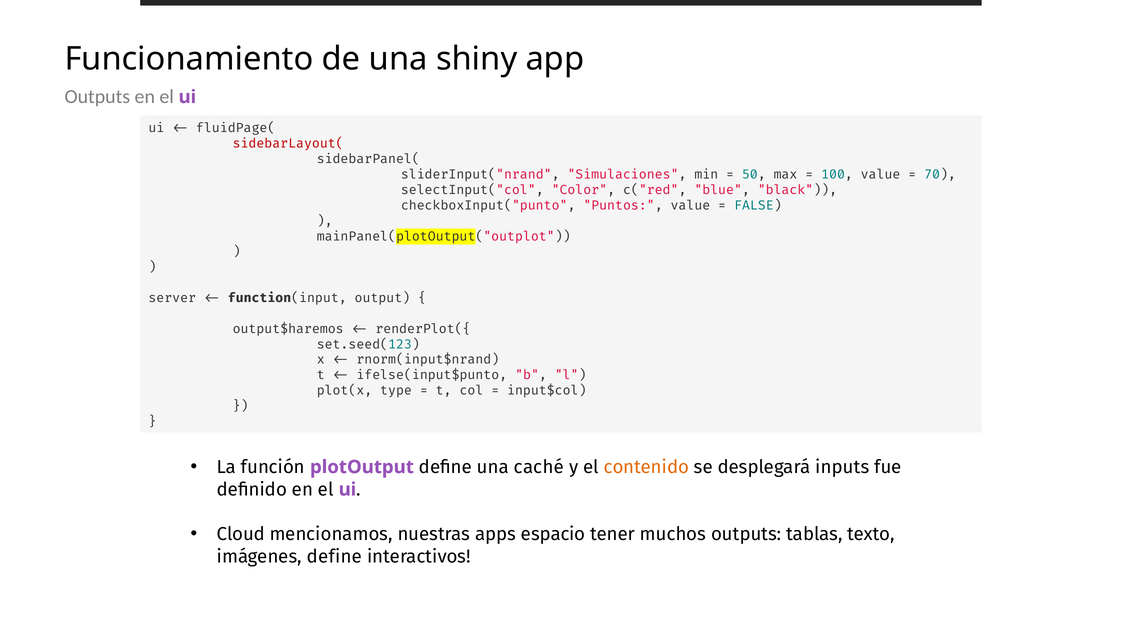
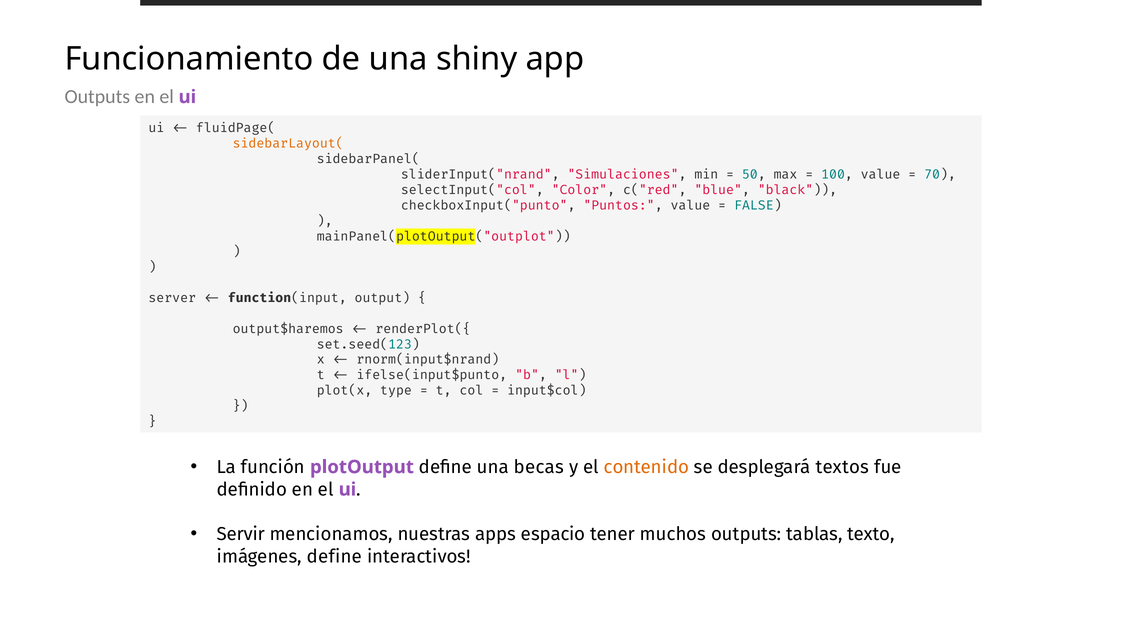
sidebarLayout( colour: red -> orange
caché: caché -> becas
inputs: inputs -> textos
Cloud: Cloud -> Servir
